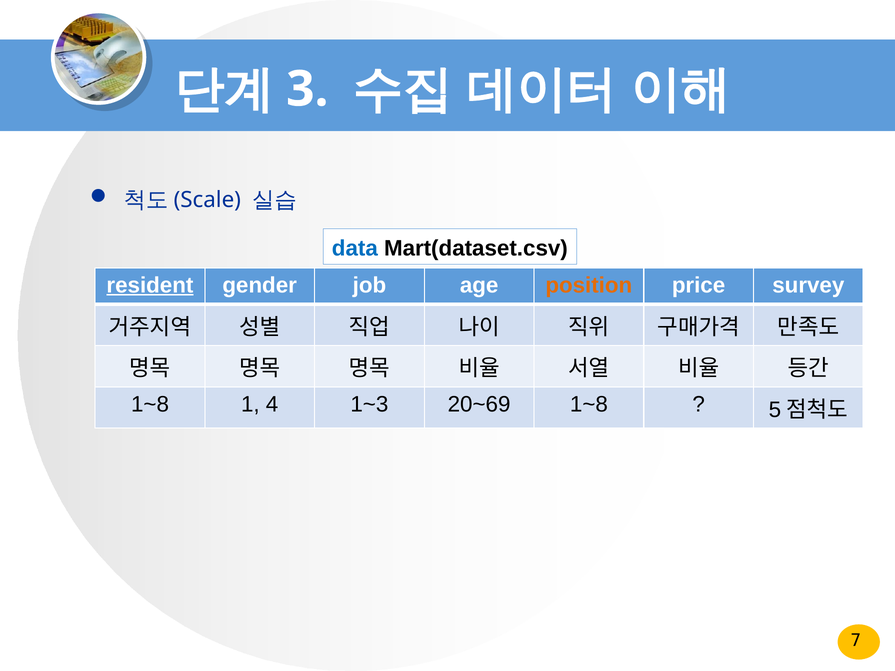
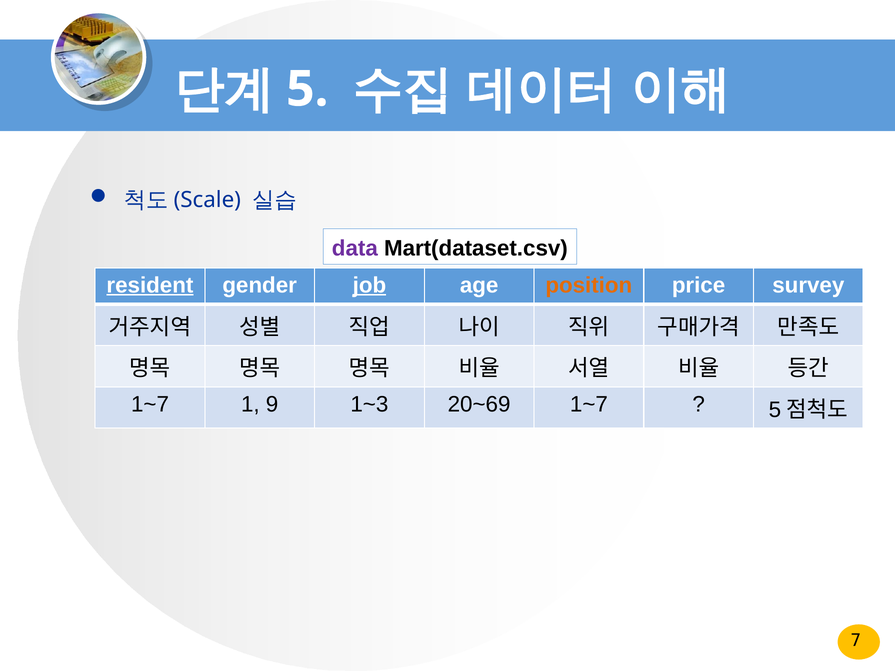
3: 3 -> 5
data colour: blue -> purple
job underline: none -> present
1~8 at (150, 404): 1~8 -> 1~7
4: 4 -> 9
20~69 1~8: 1~8 -> 1~7
